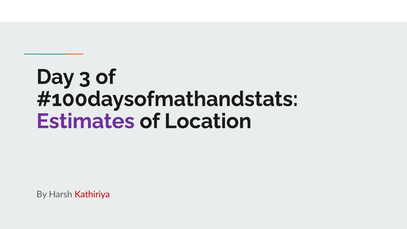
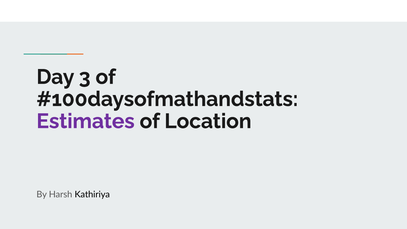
Kathiriya colour: red -> black
